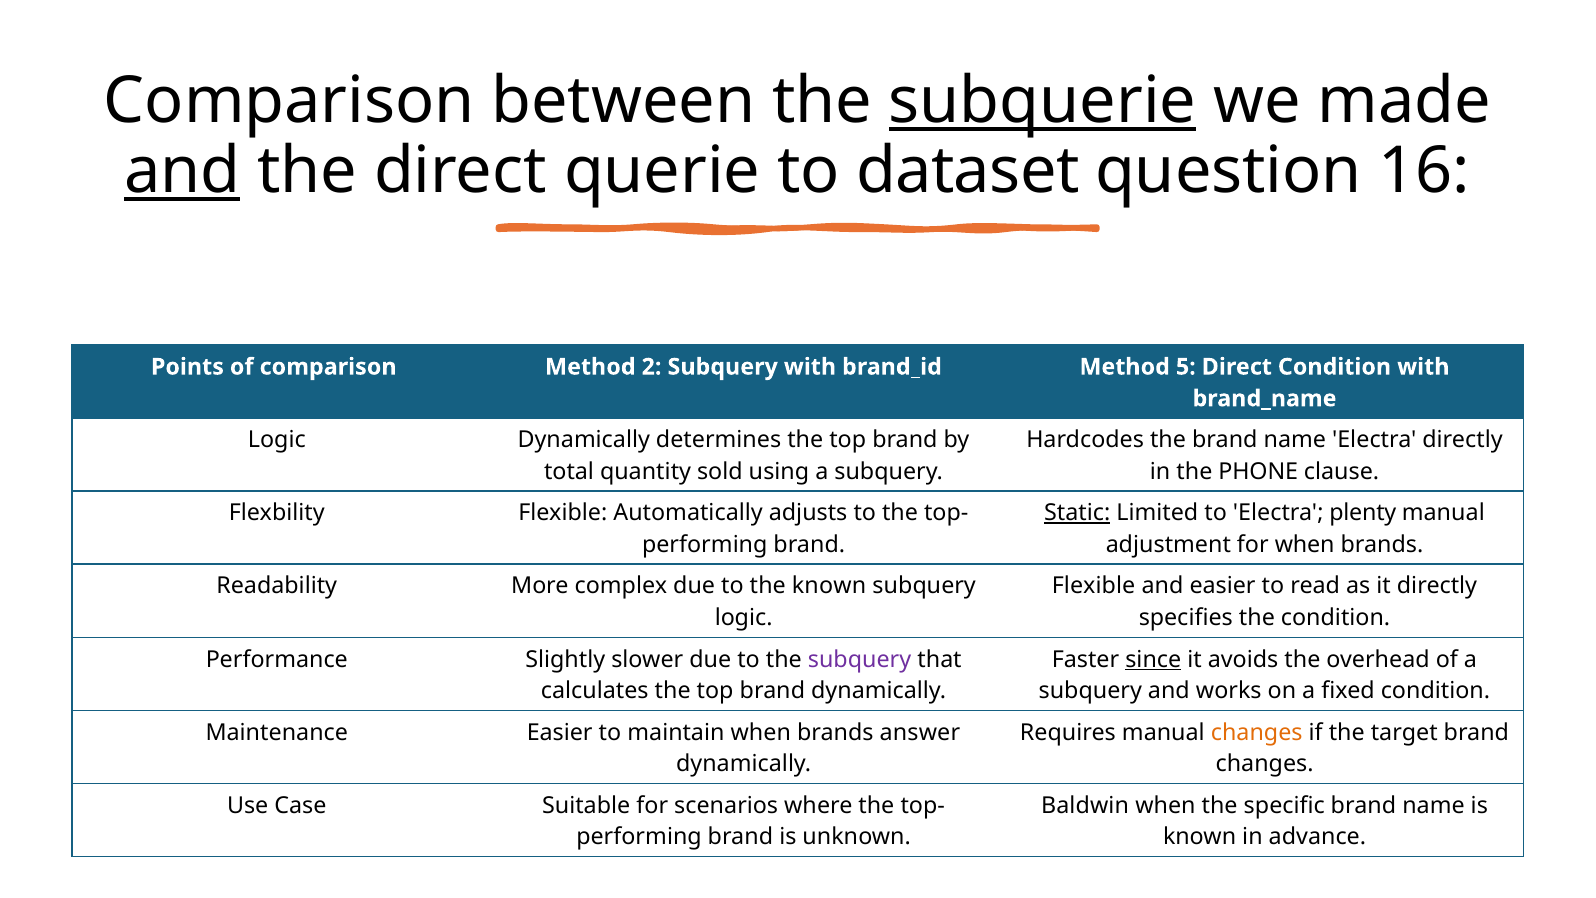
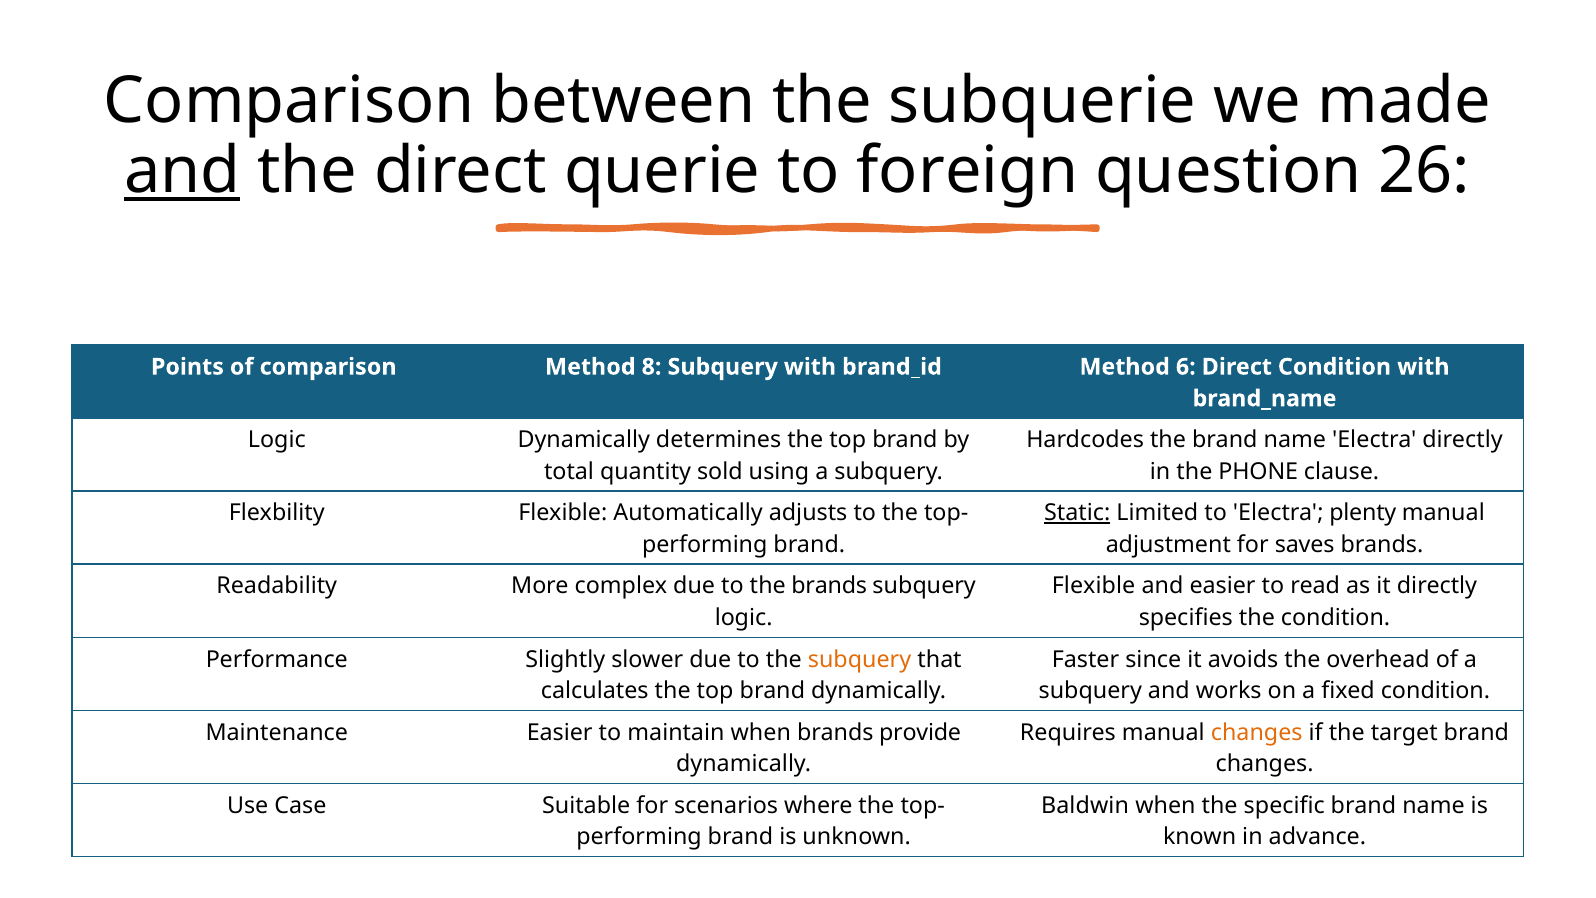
subquerie underline: present -> none
dataset: dataset -> foreign
16: 16 -> 26
2: 2 -> 8
5: 5 -> 6
for when: when -> saves
the known: known -> brands
subquery at (860, 659) colour: purple -> orange
since underline: present -> none
answer: answer -> provide
